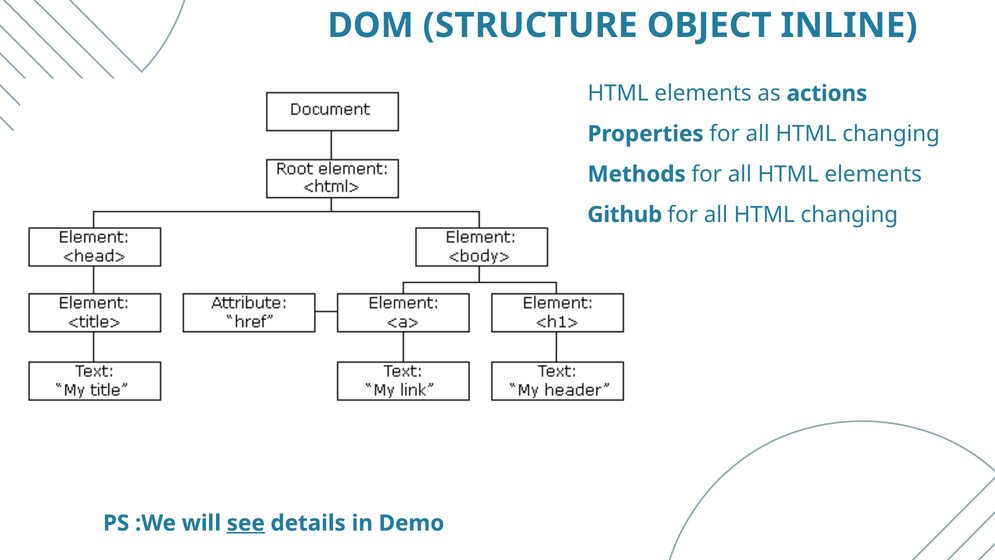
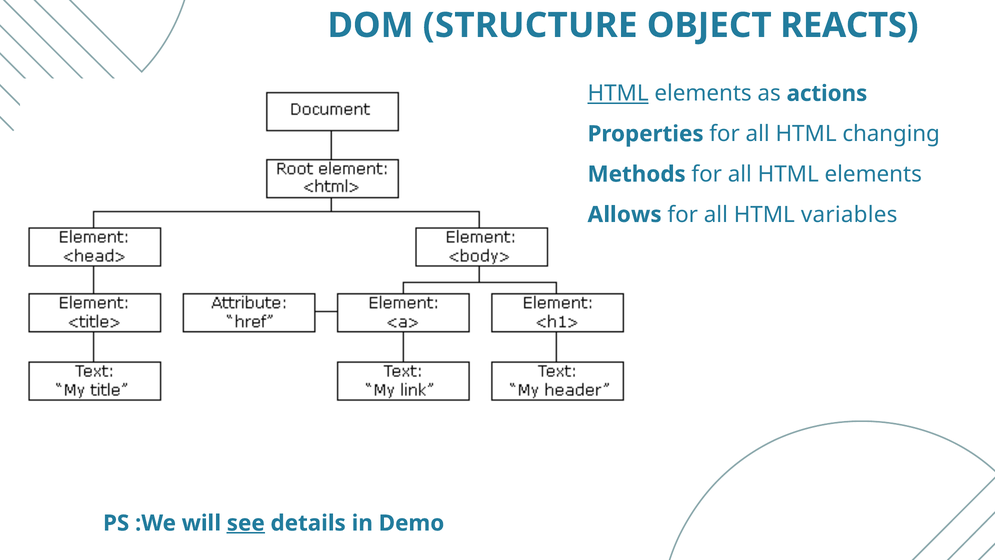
INLINE: INLINE -> REACTS
HTML at (618, 93) underline: none -> present
Github: Github -> Allows
changing at (849, 215): changing -> variables
